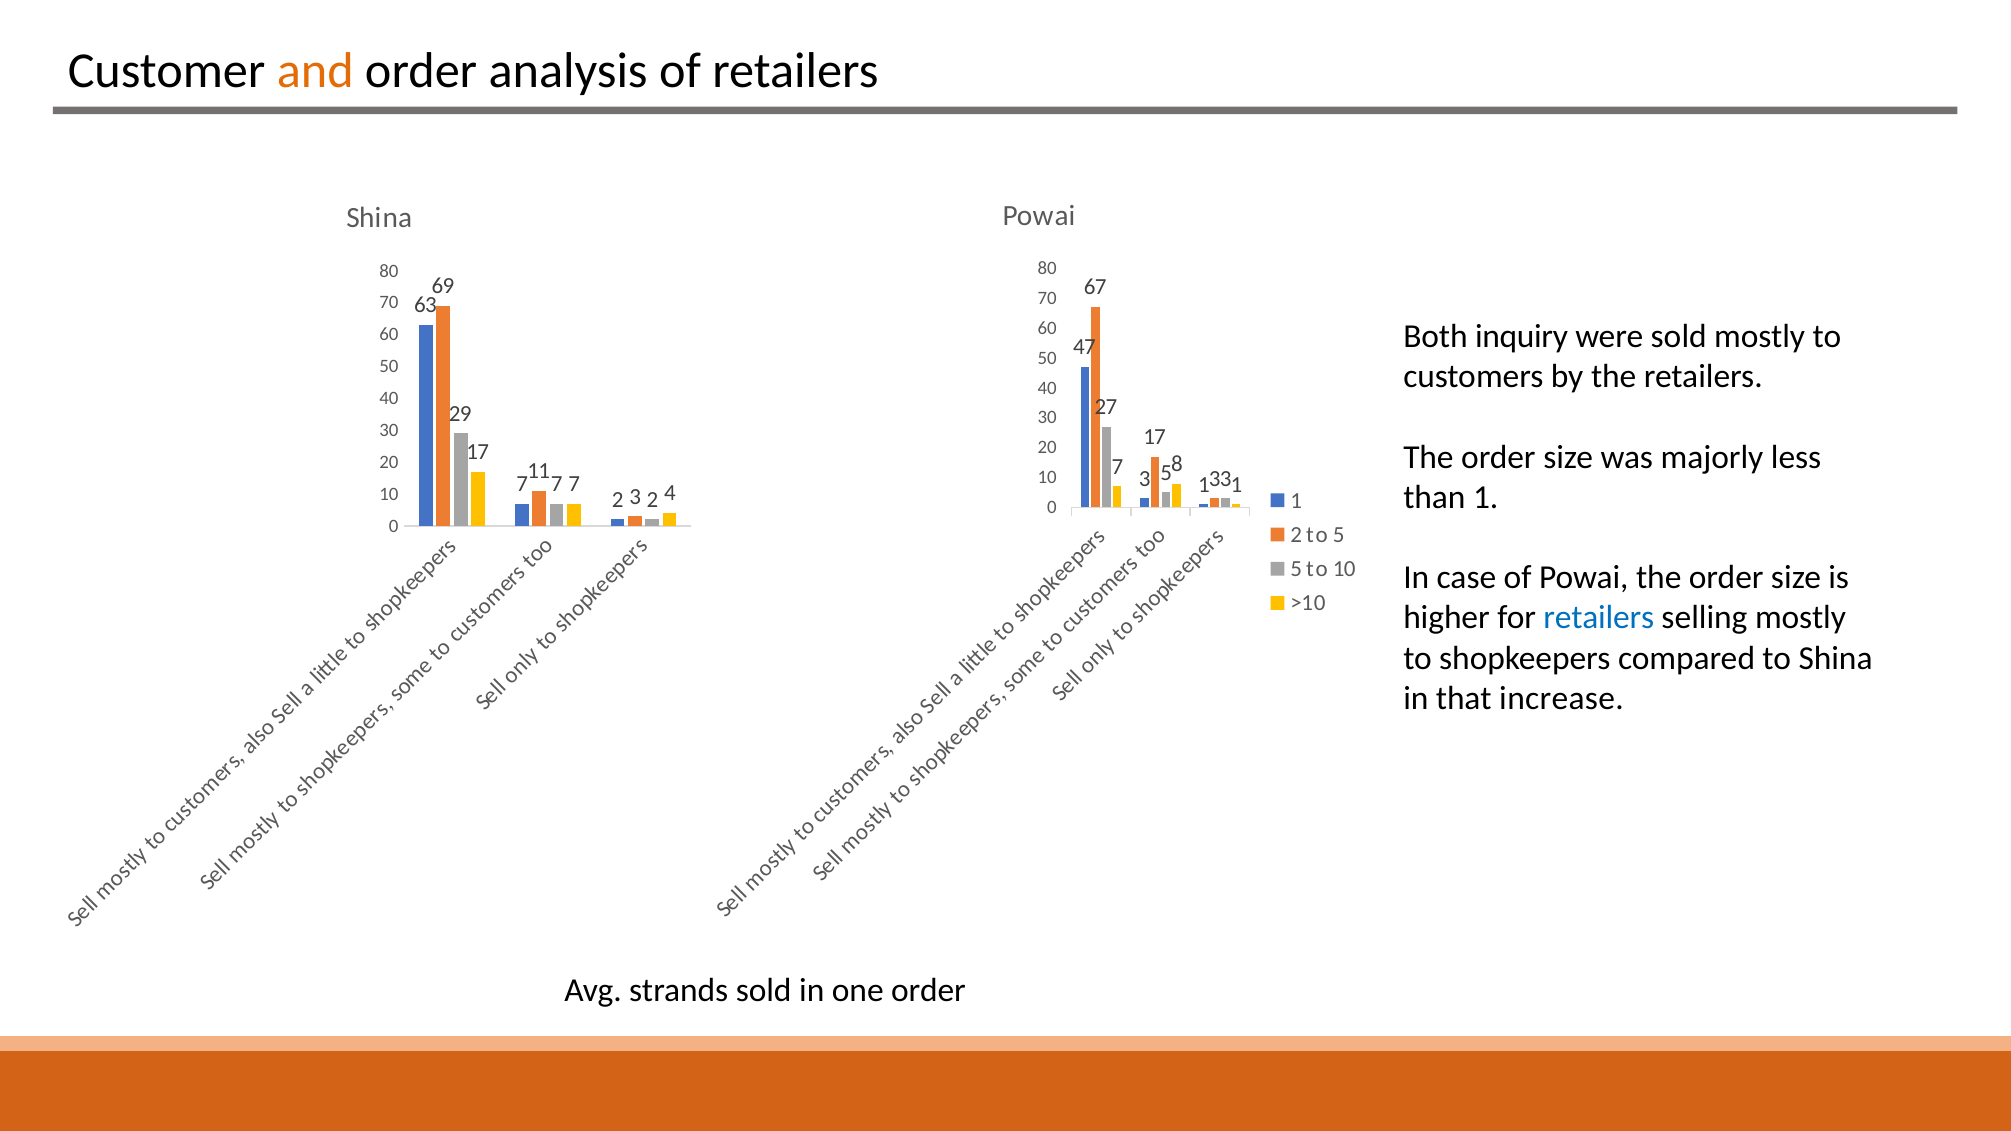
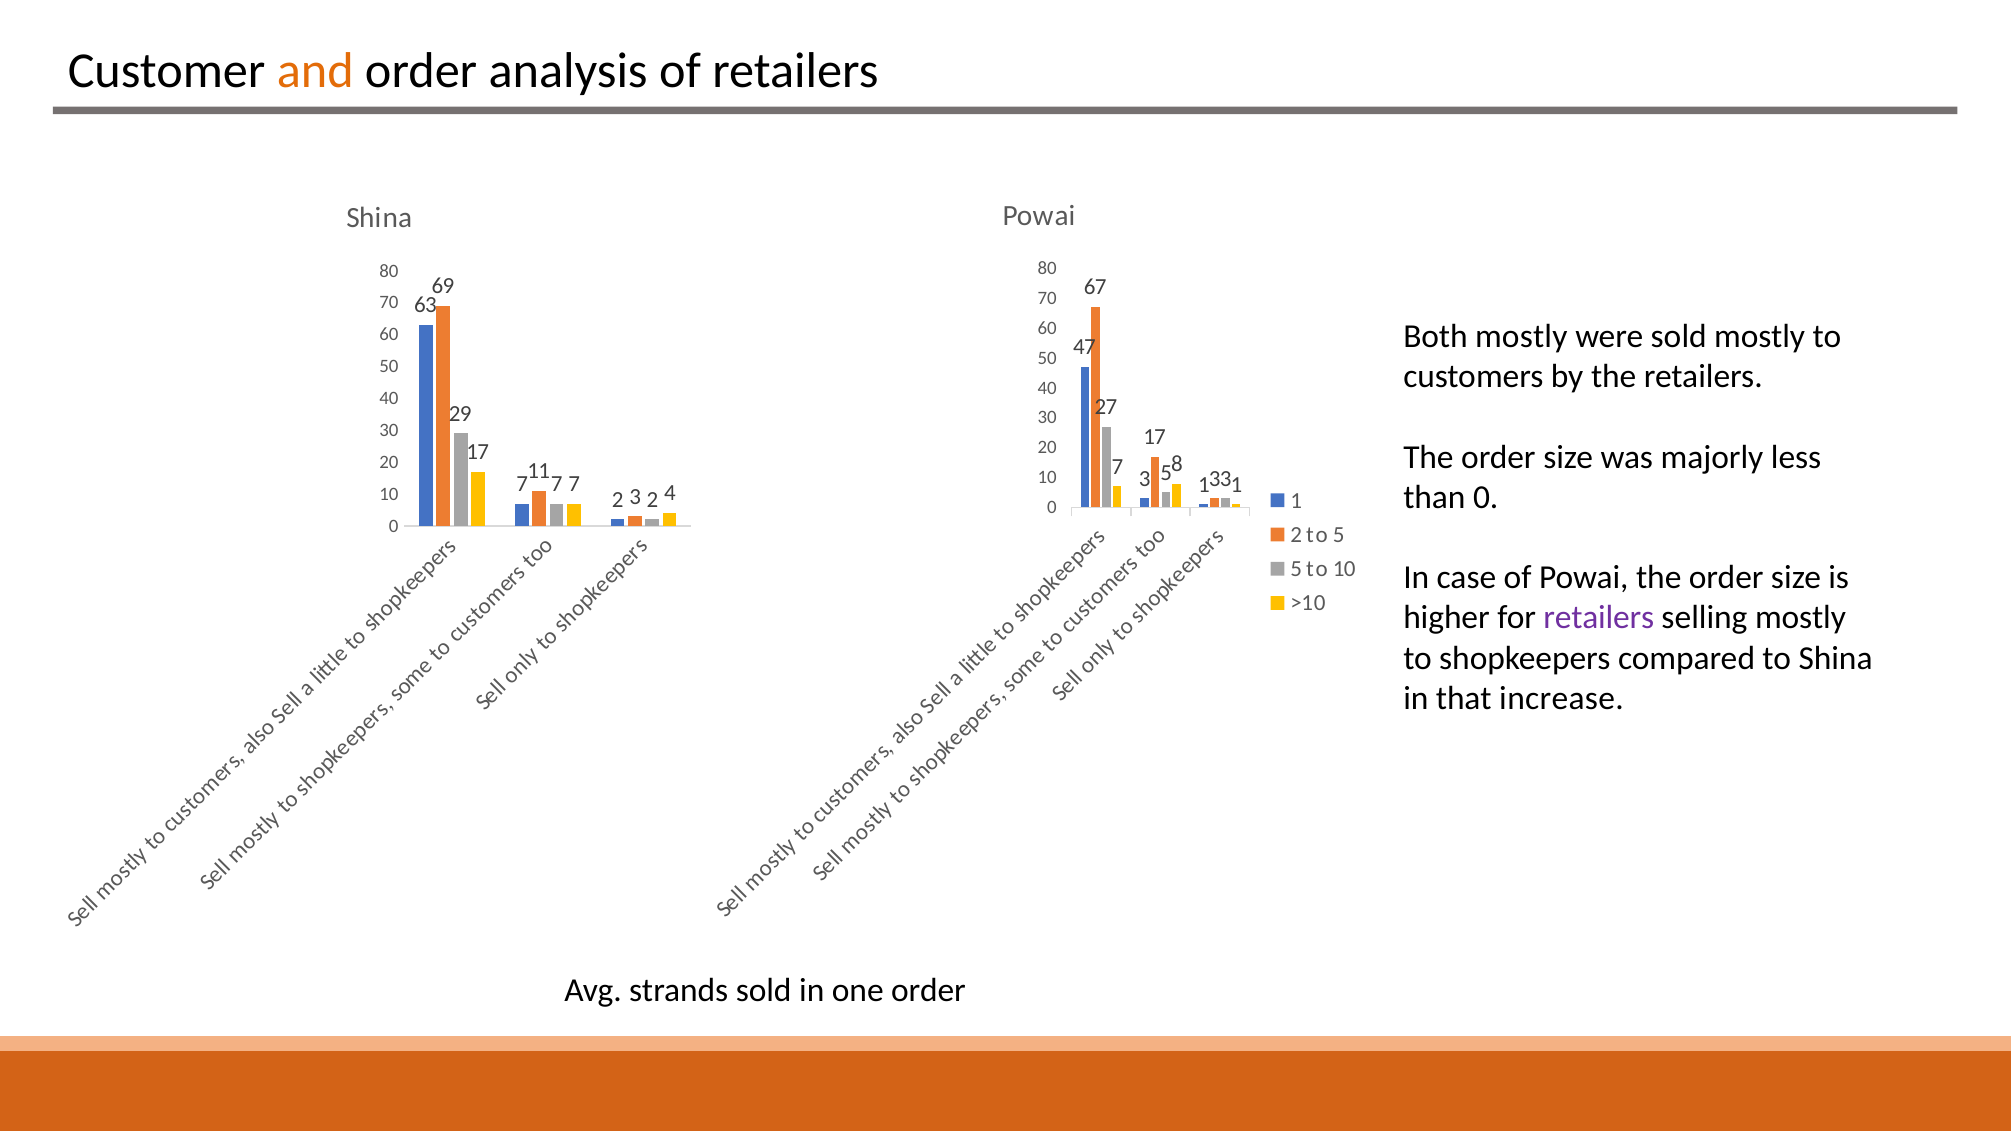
Both inquiry: inquiry -> mostly
than 1: 1 -> 0
retailers at (1599, 618) colour: blue -> purple
